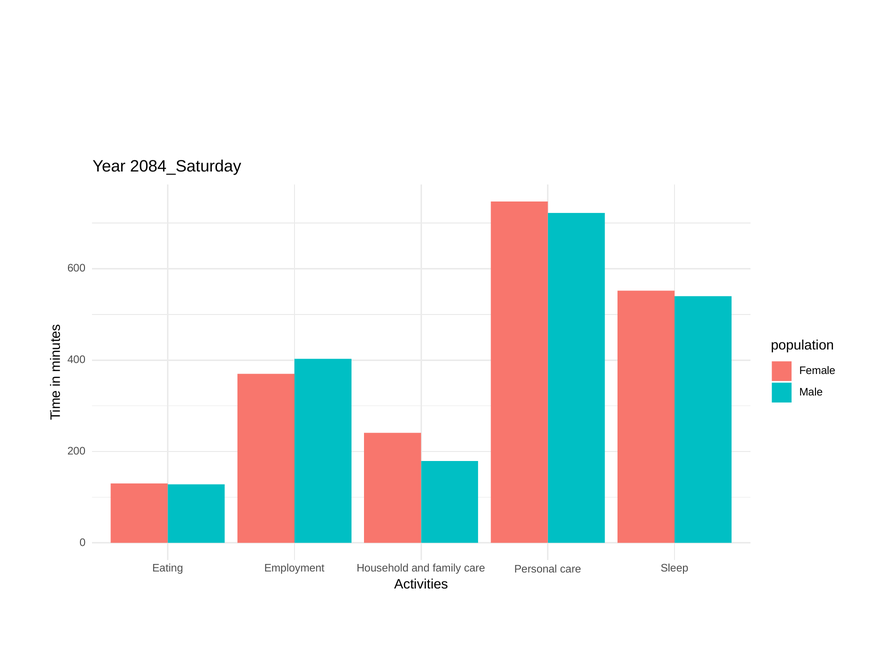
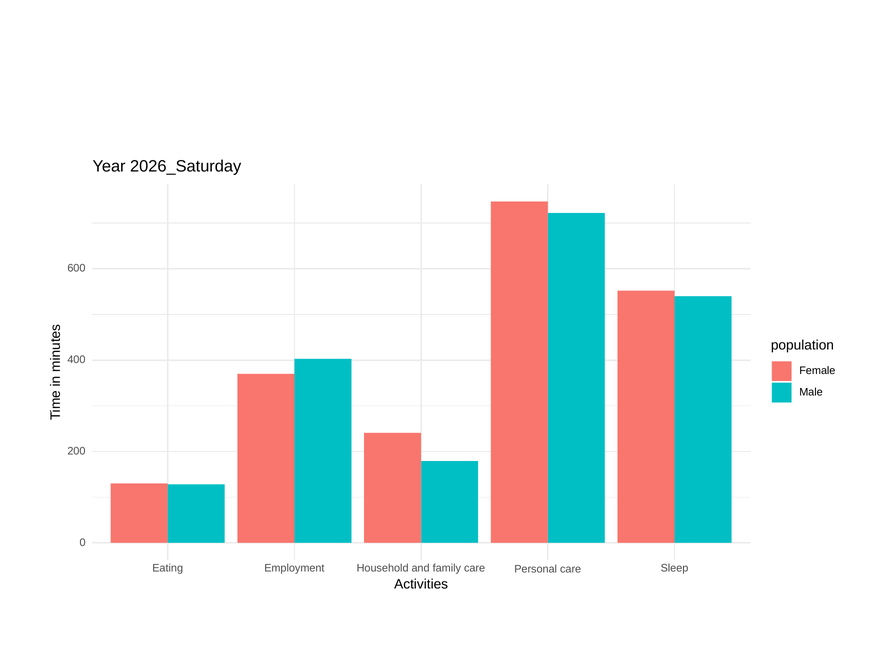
2084_Saturday: 2084_Saturday -> 2026_Saturday
